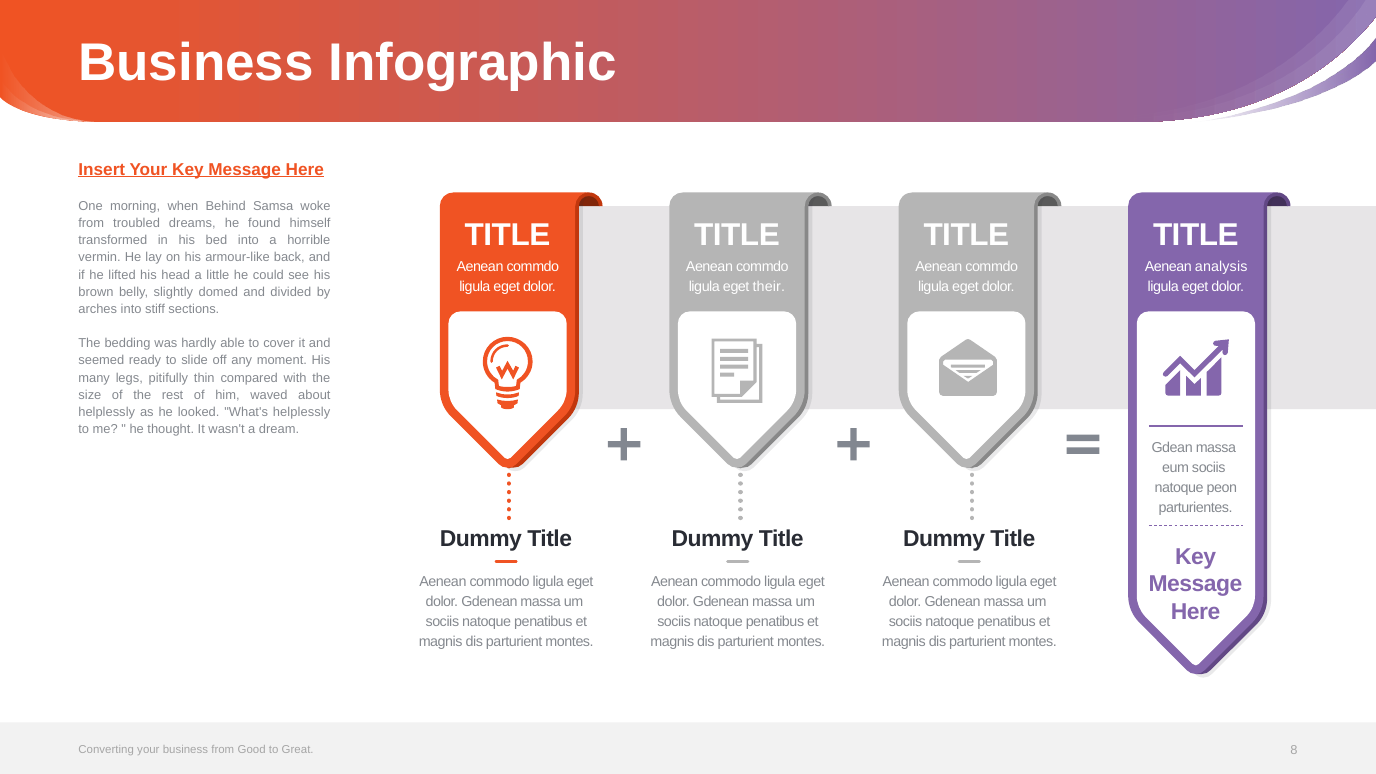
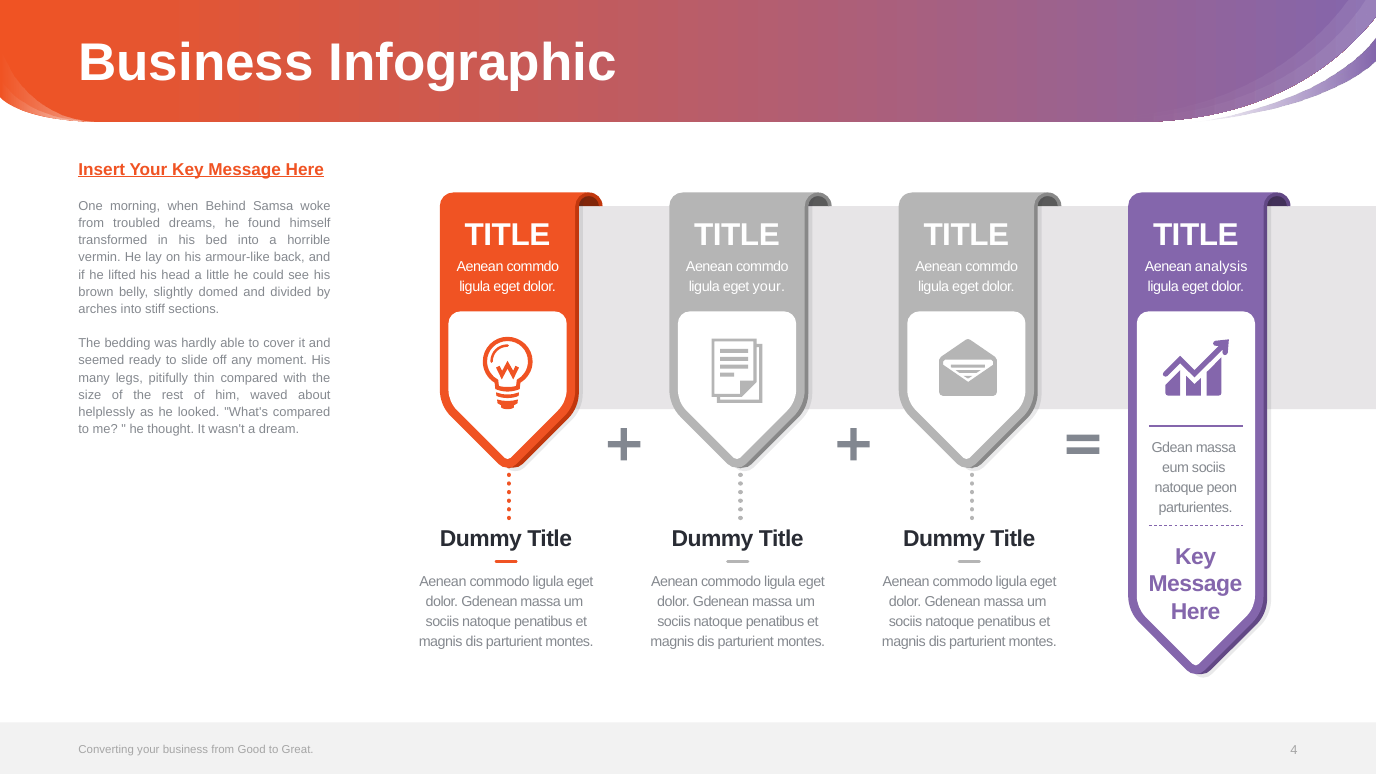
eget their: their -> your
What's helplessly: helplessly -> compared
8: 8 -> 4
